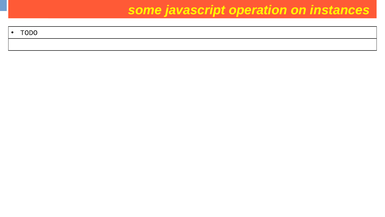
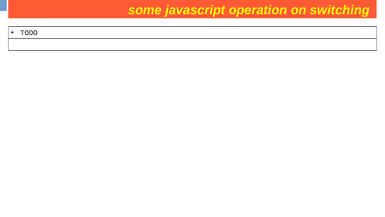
instances: instances -> switching
